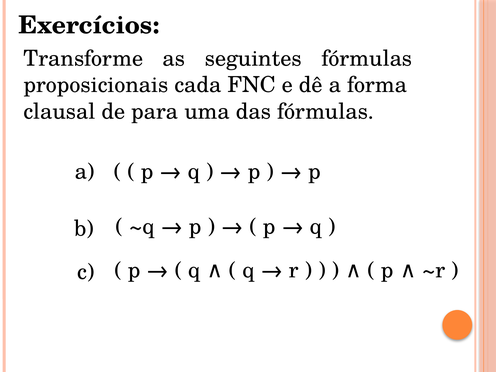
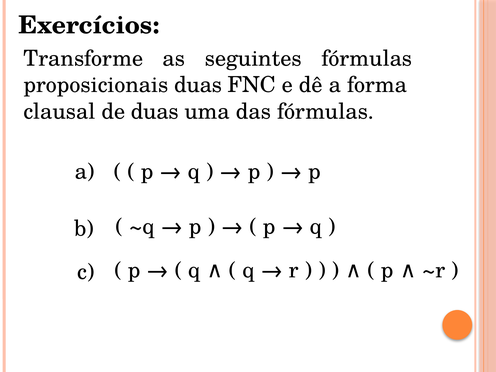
proposicionais cada: cada -> duas
de para: para -> duas
